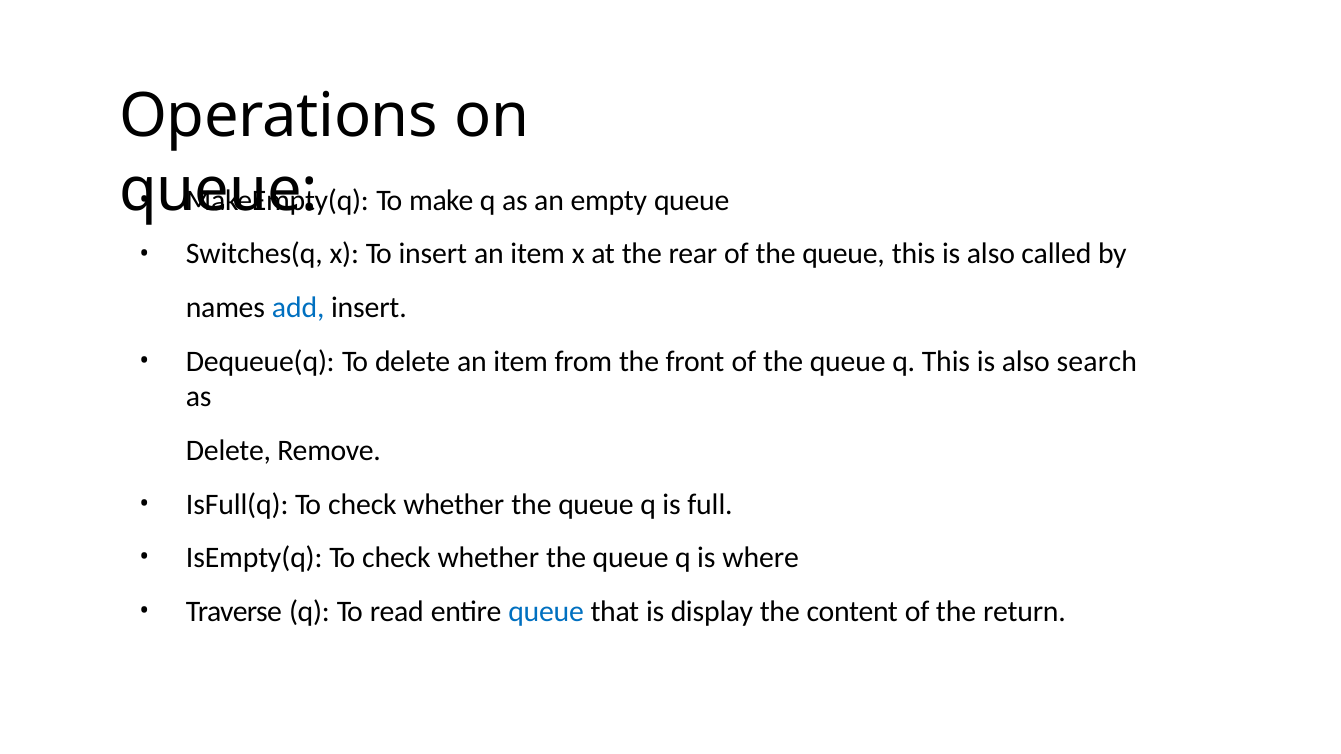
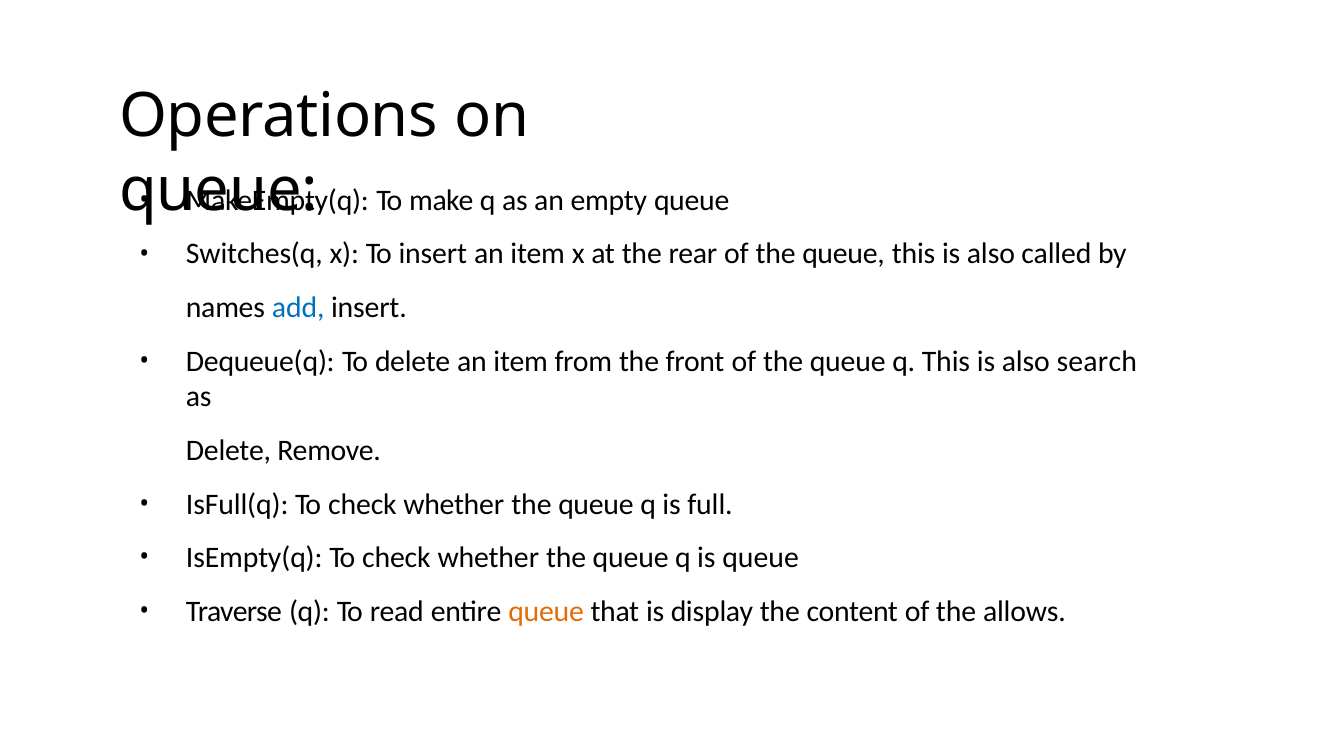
is where: where -> queue
queue at (546, 612) colour: blue -> orange
return: return -> allows
